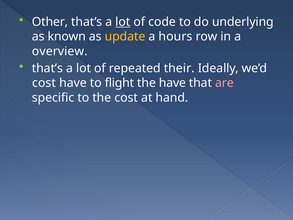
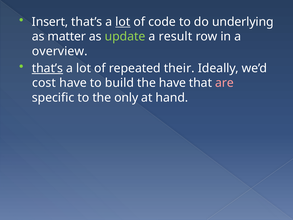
Other: Other -> Insert
known: known -> matter
update colour: yellow -> light green
hours: hours -> result
that’s at (47, 68) underline: none -> present
flight: flight -> build
the cost: cost -> only
